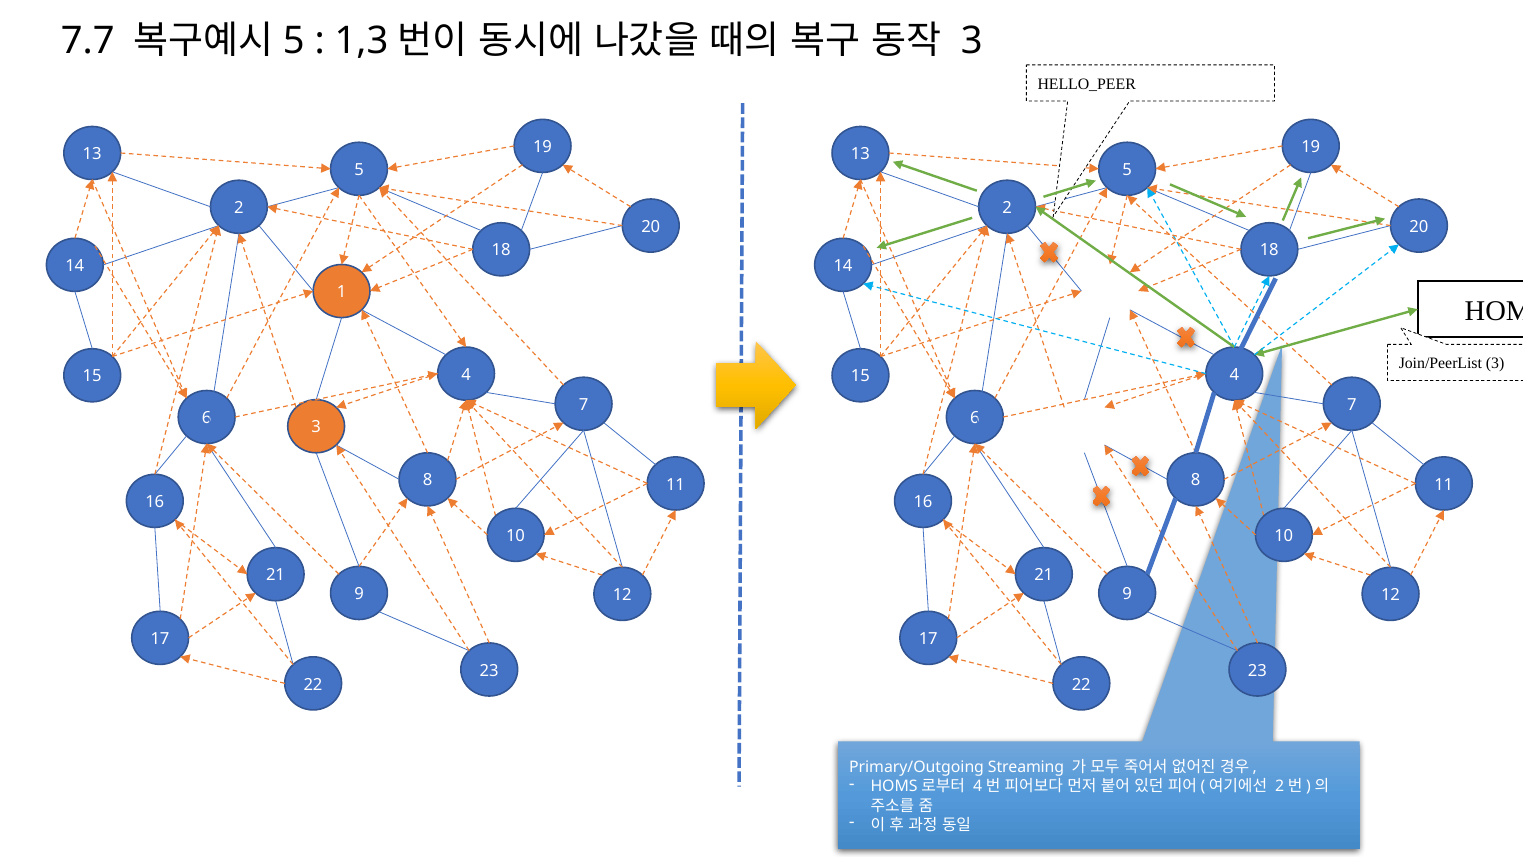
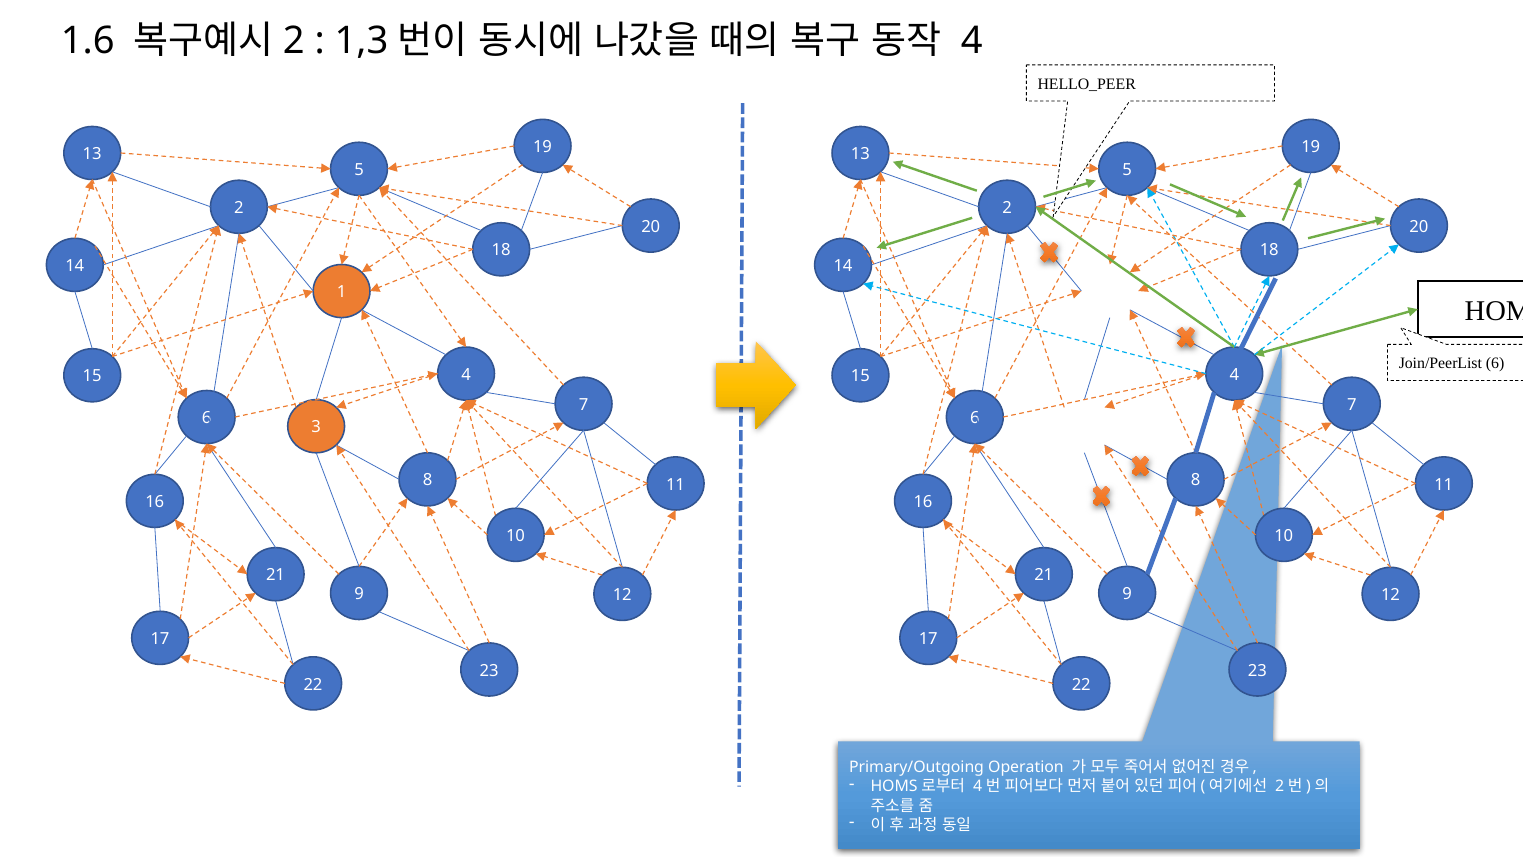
7.7: 7.7 -> 1.6
5 at (294, 41): 5 -> 2
3 at (972, 41): 3 -> 4
Join/PeerList 3: 3 -> 6
Streaming: Streaming -> Operation
